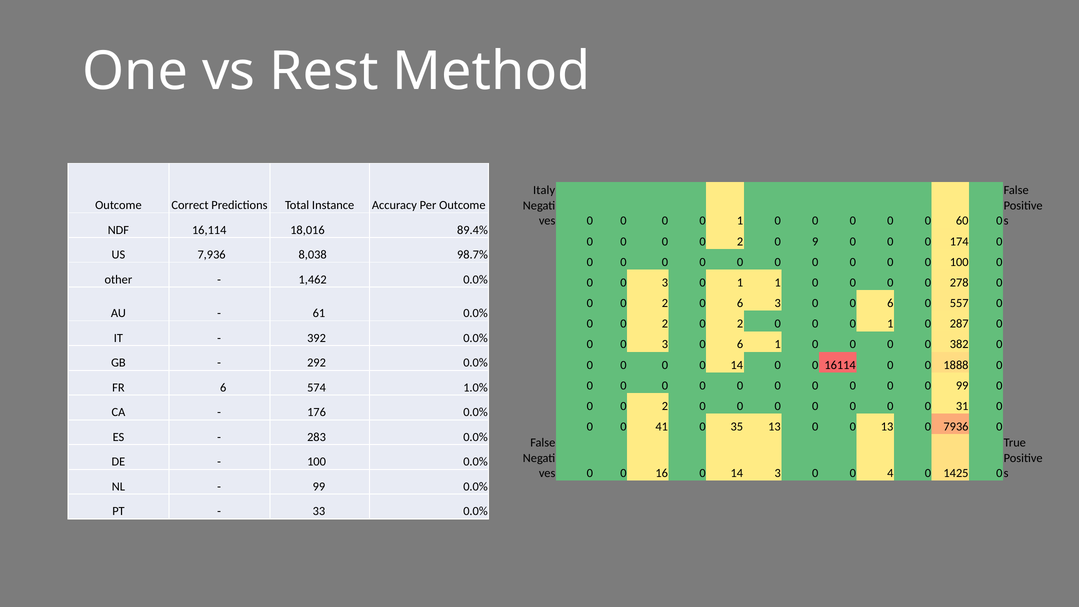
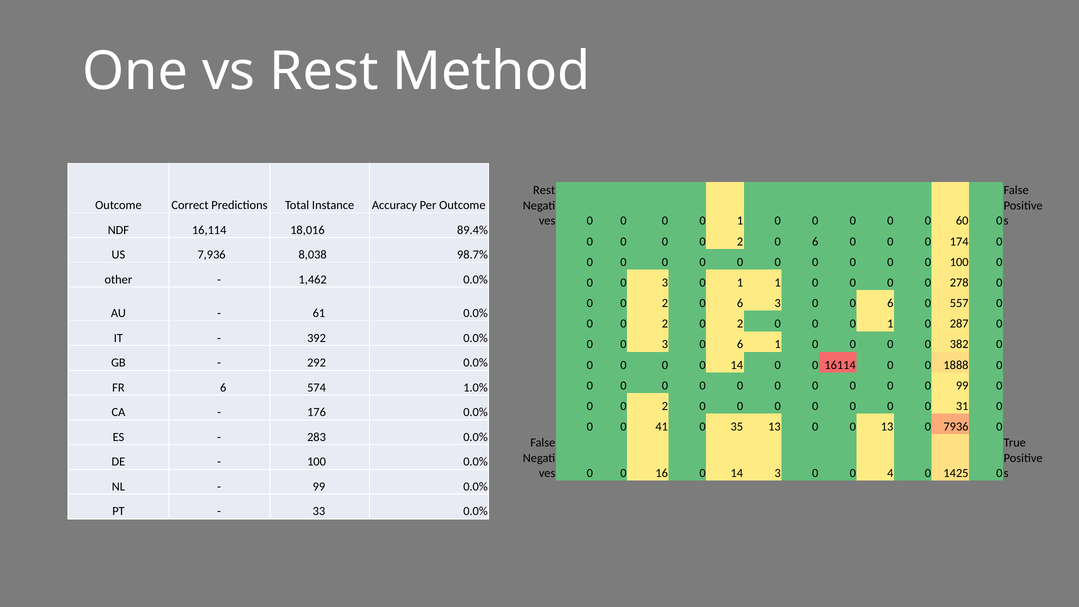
Italy at (544, 190): Italy -> Rest
9 at (815, 241): 9 -> 6
